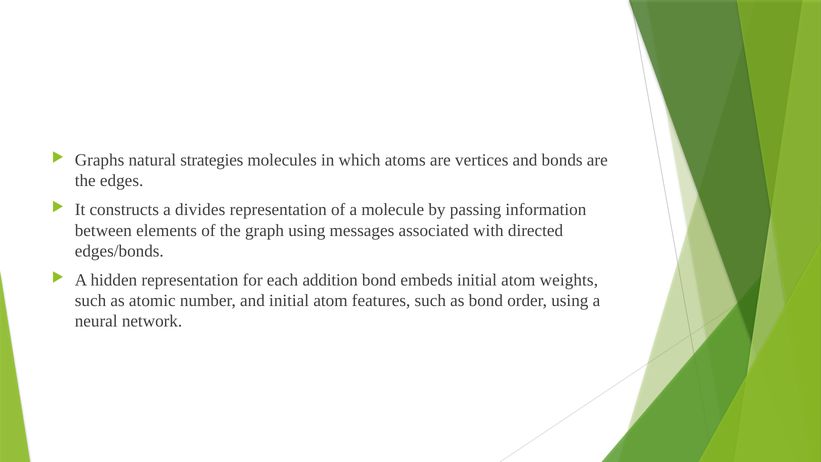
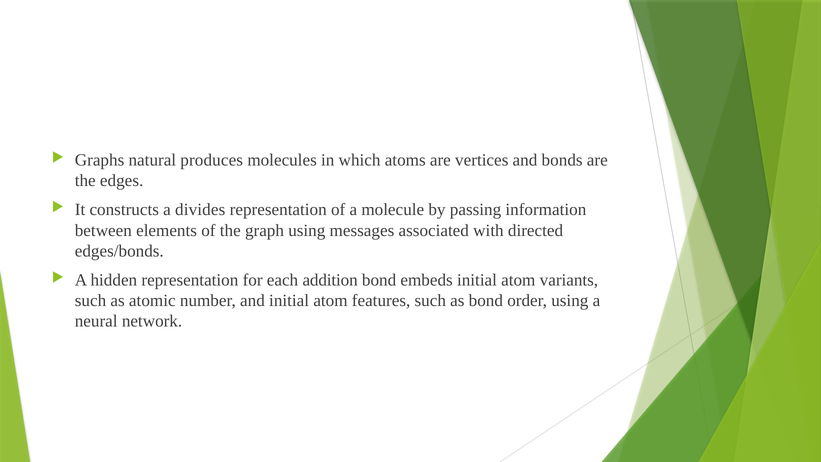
strategies: strategies -> produces
weights: weights -> variants
